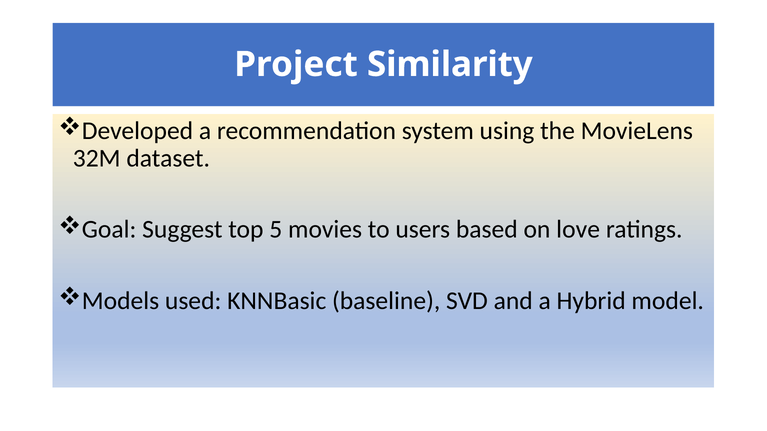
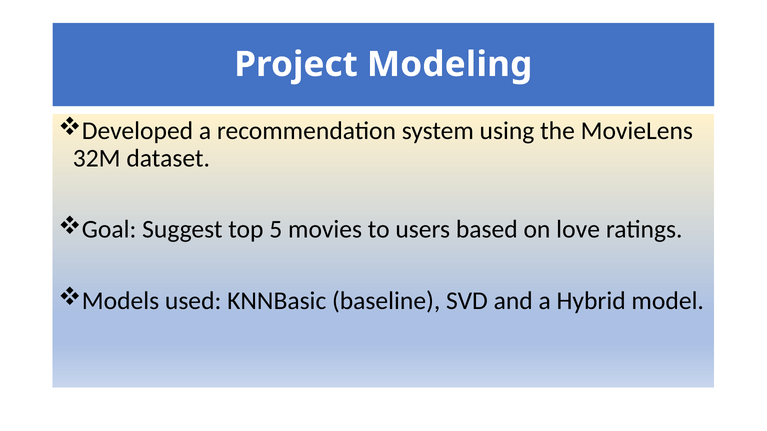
Similarity: Similarity -> Modeling
